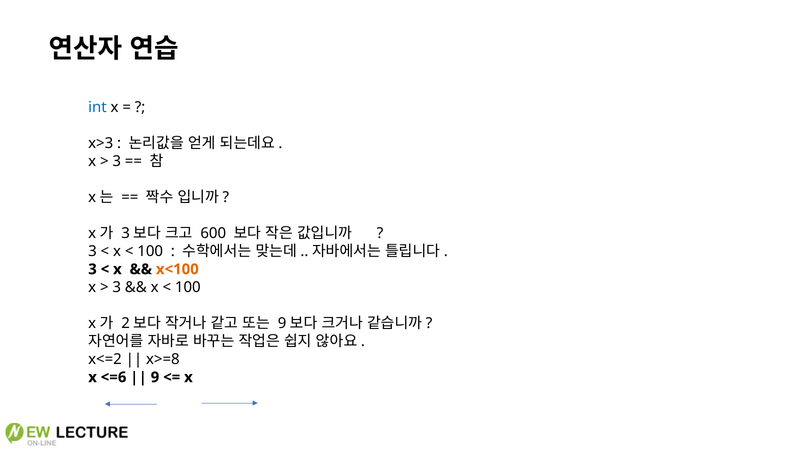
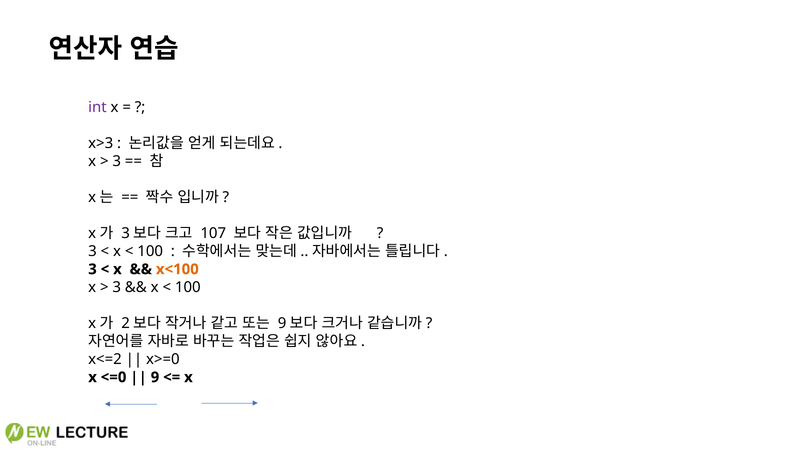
int colour: blue -> purple
600: 600 -> 107
x>=8: x>=8 -> x>=0
<=6: <=6 -> <=0
